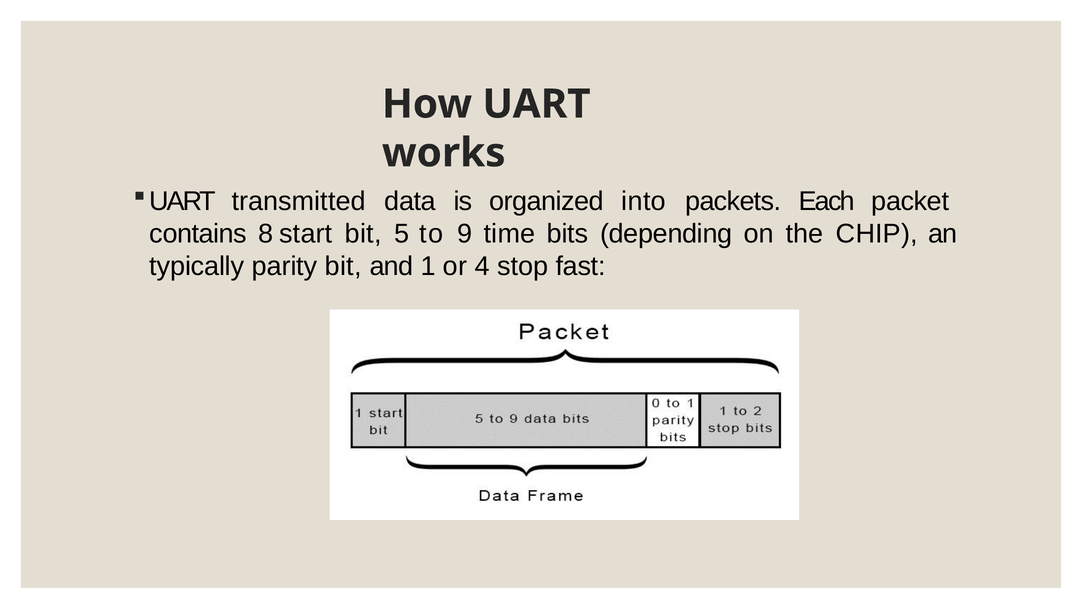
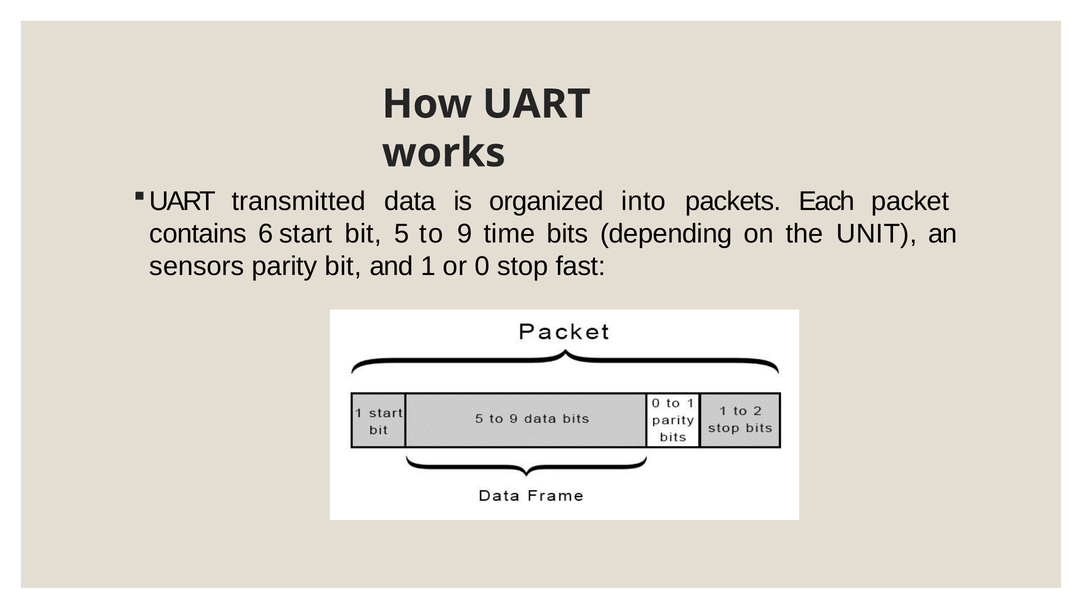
8: 8 -> 6
CHIP: CHIP -> UNIT
typically: typically -> sensors
4: 4 -> 0
